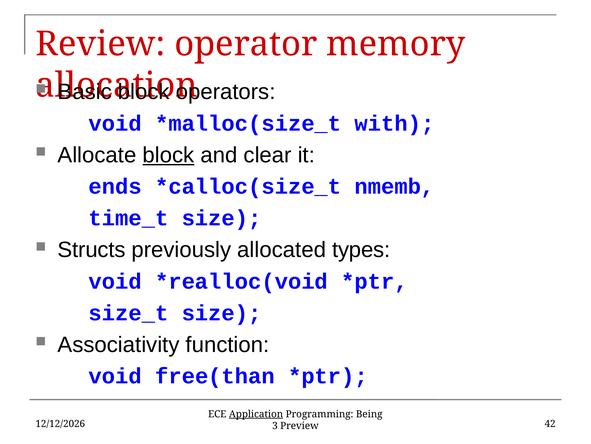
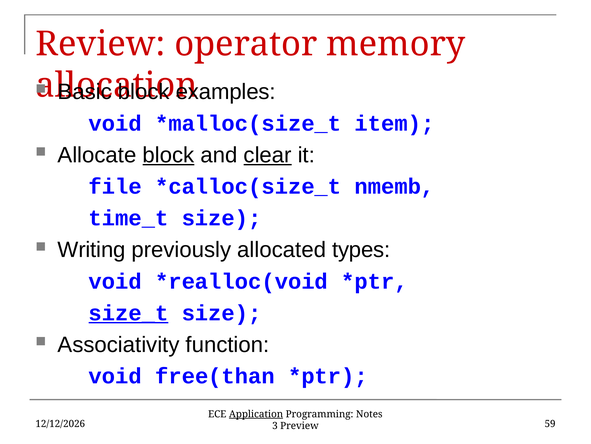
operators: operators -> examples
with: with -> item
clear underline: none -> present
ends: ends -> file
Structs: Structs -> Writing
size_t underline: none -> present
Being: Being -> Notes
42: 42 -> 59
